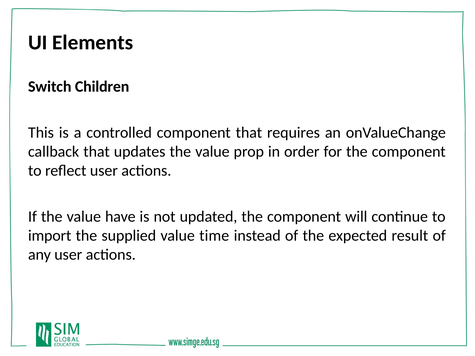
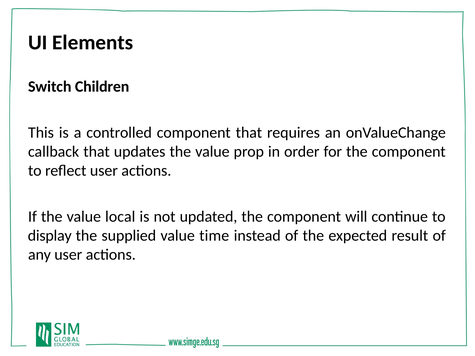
have: have -> local
import: import -> display
